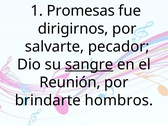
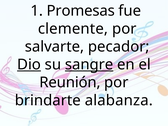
dirigirnos: dirigirnos -> clemente
Dio underline: none -> present
hombros: hombros -> alabanza
